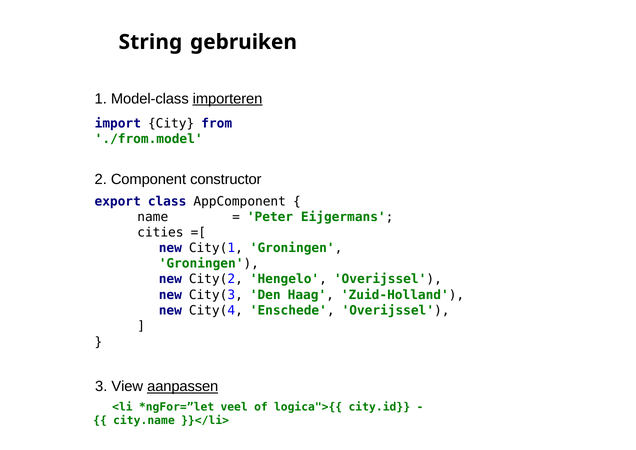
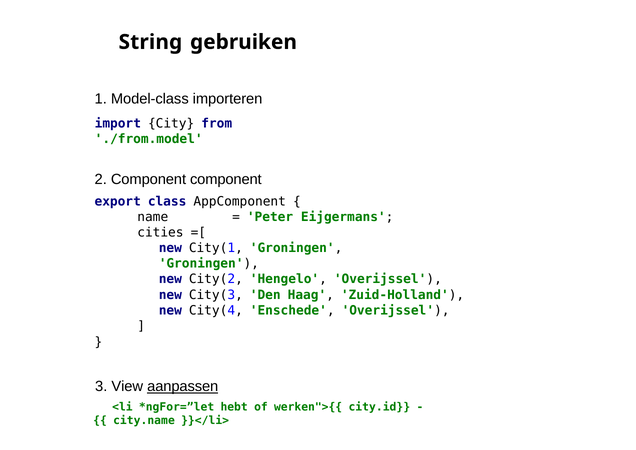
importeren underline: present -> none
Component constructor: constructor -> component
veel: veel -> hebt
logica">{{: logica">{{ -> werken">{{
